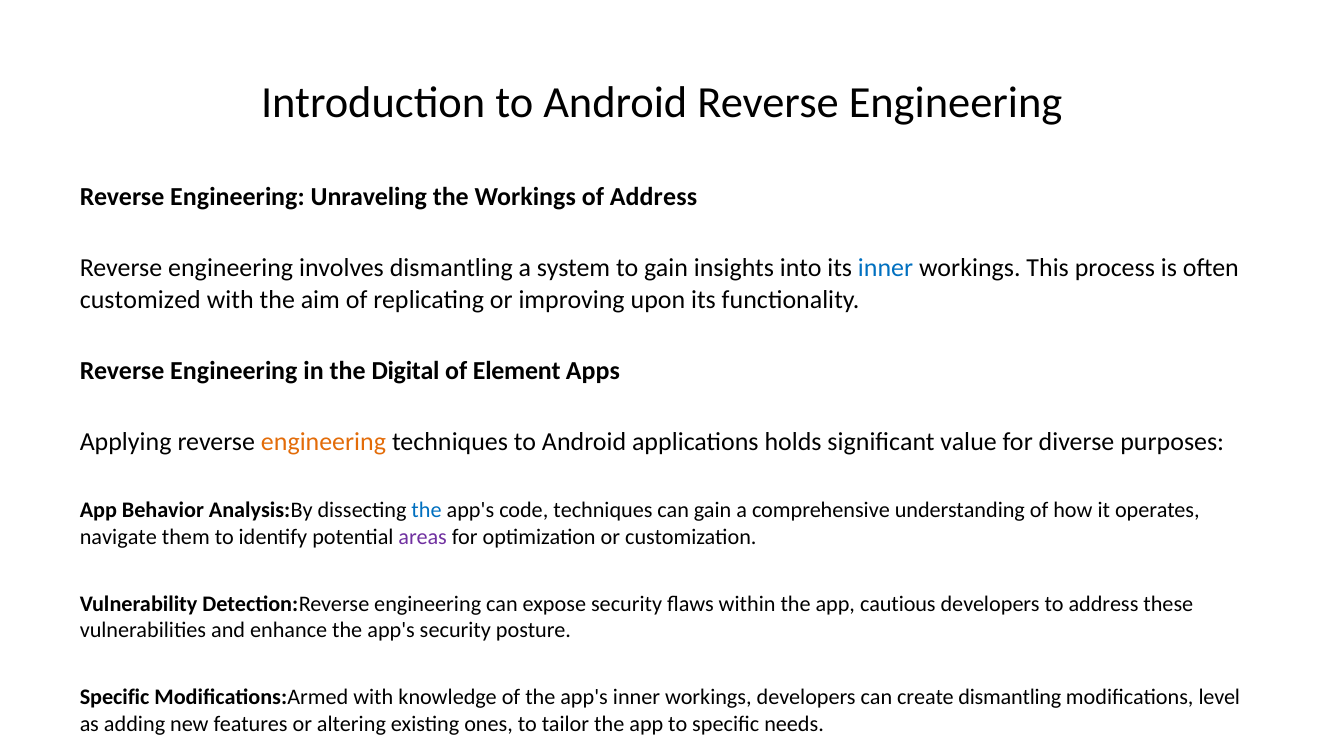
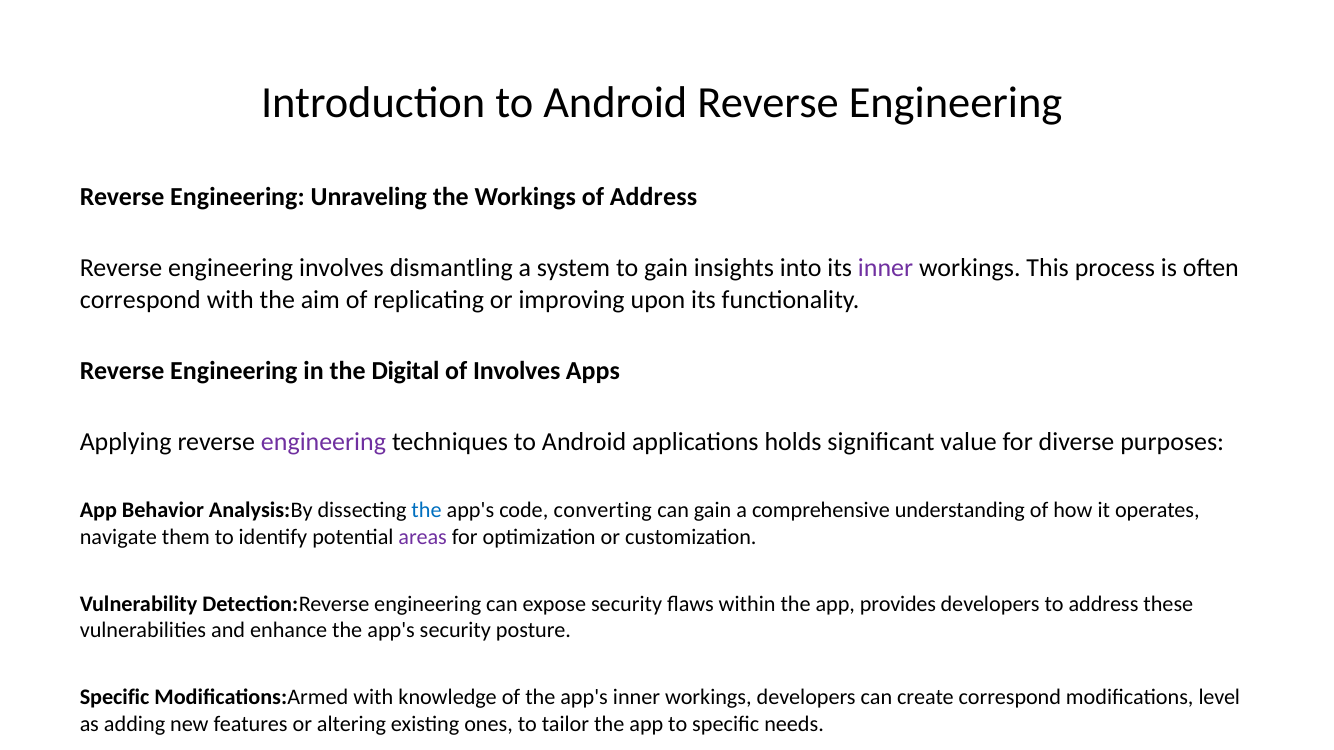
inner at (886, 269) colour: blue -> purple
customized at (140, 300): customized -> correspond
of Element: Element -> Involves
engineering at (323, 442) colour: orange -> purple
code techniques: techniques -> converting
cautious: cautious -> provides
create dismantling: dismantling -> correspond
